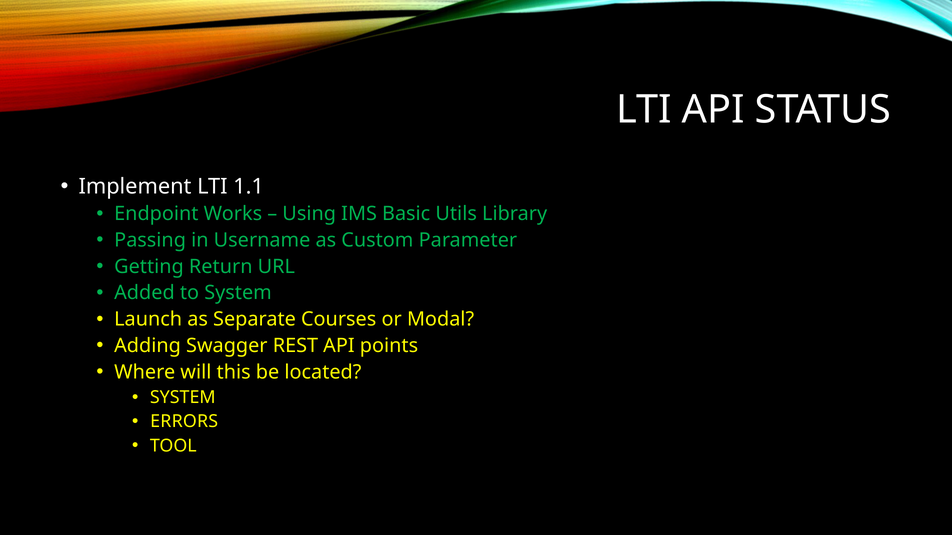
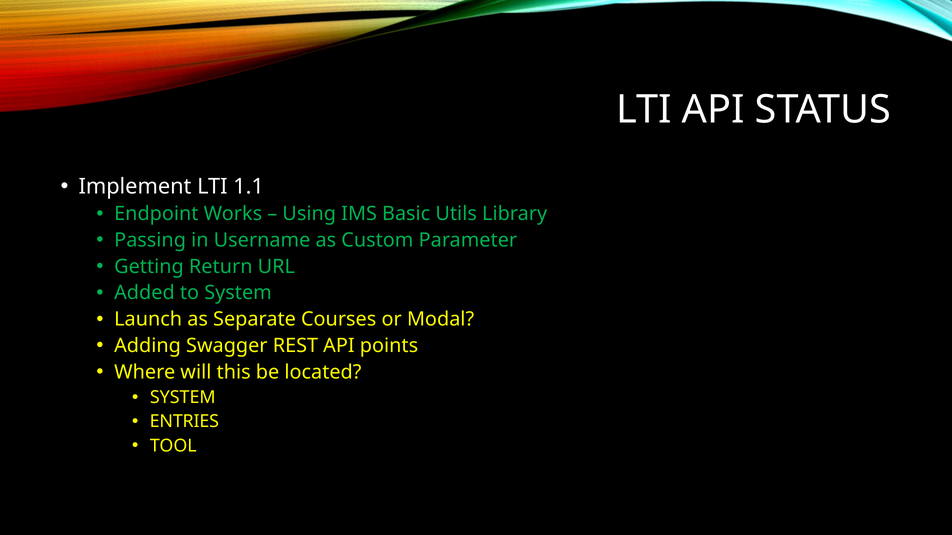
ERRORS: ERRORS -> ENTRIES
